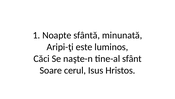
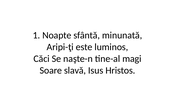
sfânt: sfânt -> magi
cerul: cerul -> slavă
